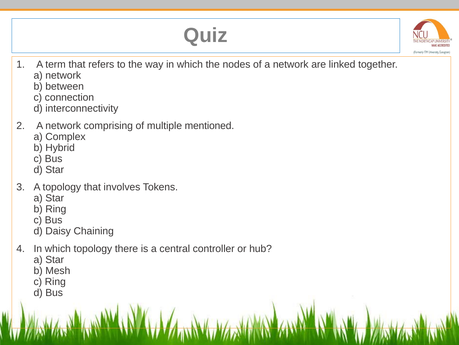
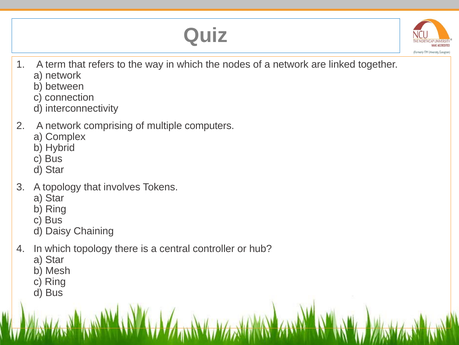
mentioned: mentioned -> computers
